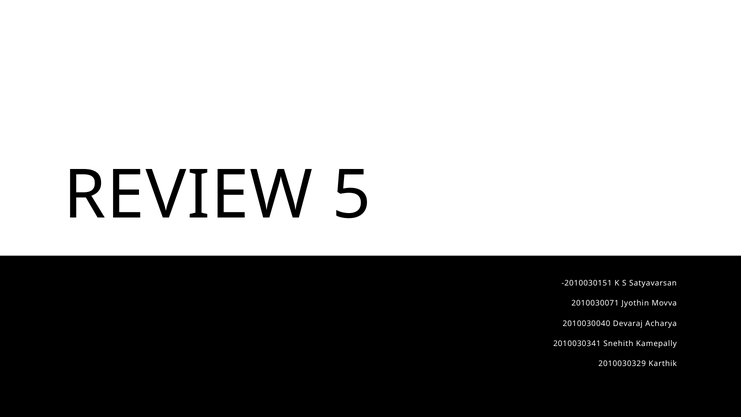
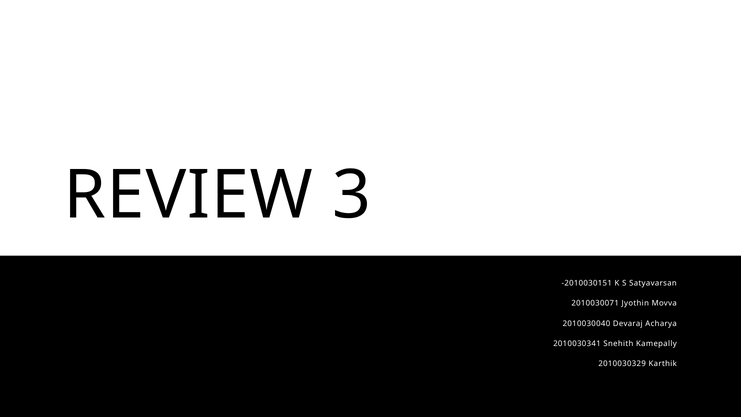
5: 5 -> 3
